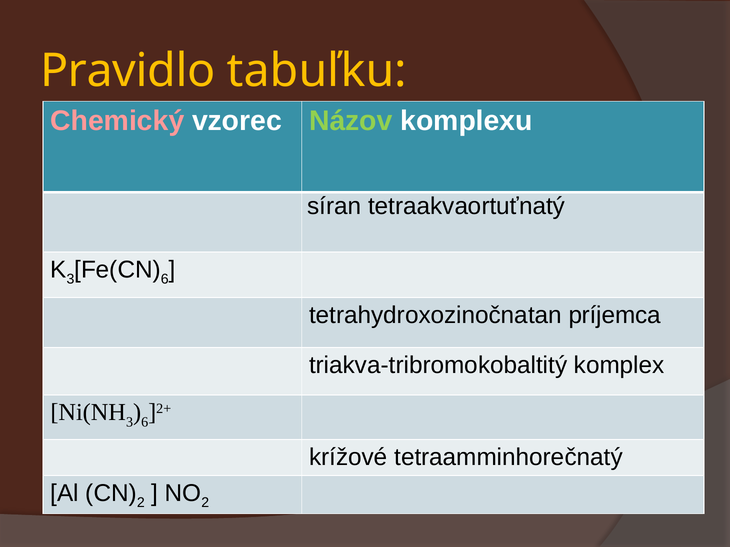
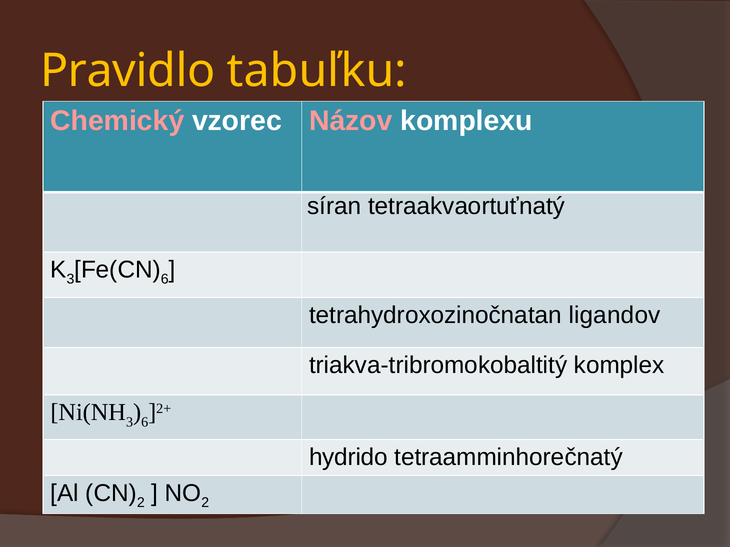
Názov colour: light green -> pink
príjemca: príjemca -> ligandov
krížové: krížové -> hydrido
